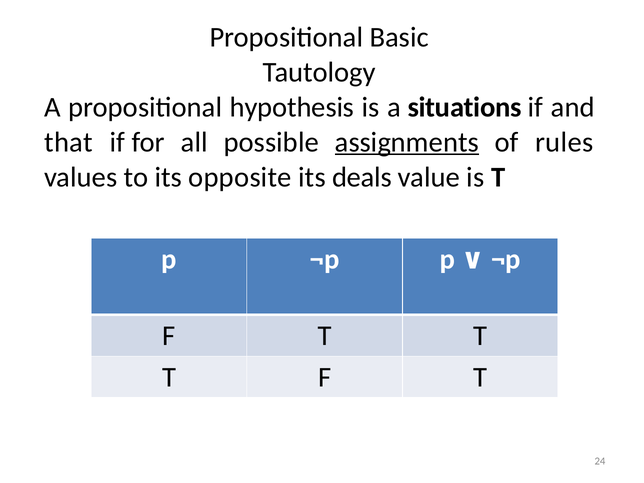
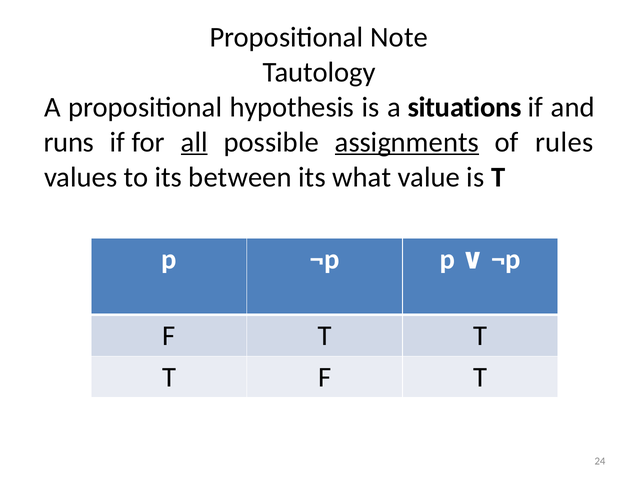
Basic: Basic -> Note
that: that -> runs
all underline: none -> present
opposite: opposite -> between
deals: deals -> what
